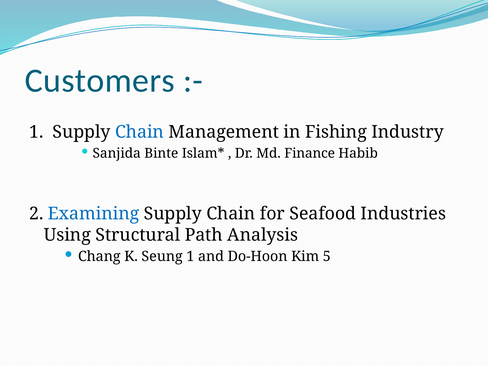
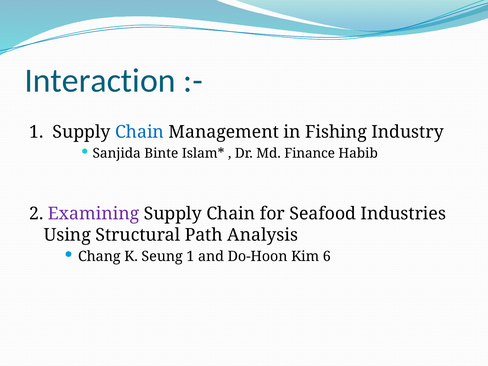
Customers: Customers -> Interaction
Examining colour: blue -> purple
5: 5 -> 6
